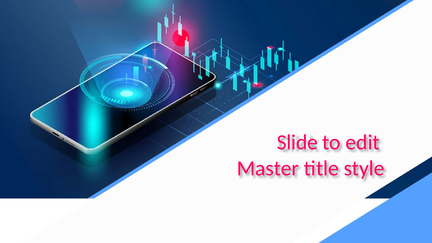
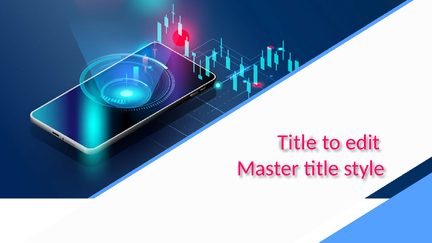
Slide at (297, 143): Slide -> Title
